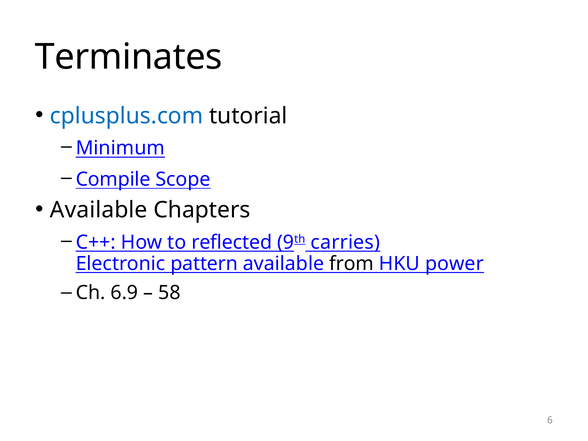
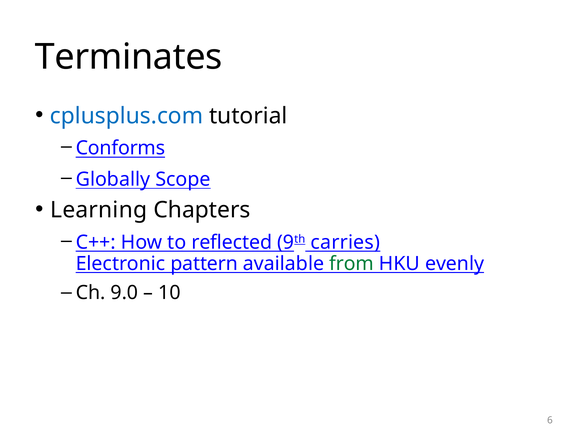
Minimum: Minimum -> Conforms
Compile: Compile -> Globally
Available at (99, 210): Available -> Learning
from colour: black -> green
power: power -> evenly
6.9: 6.9 -> 9.0
58: 58 -> 10
